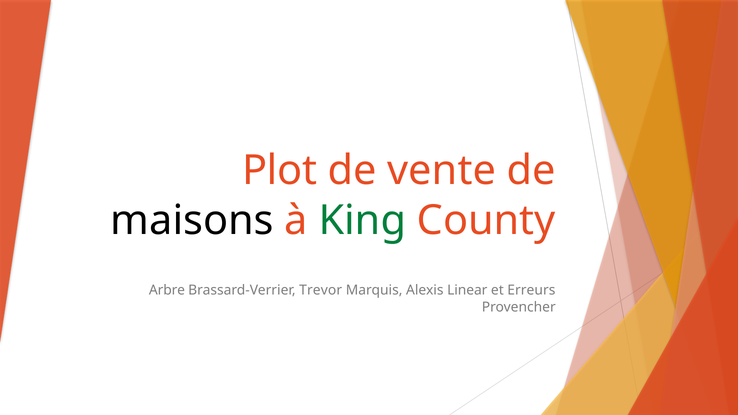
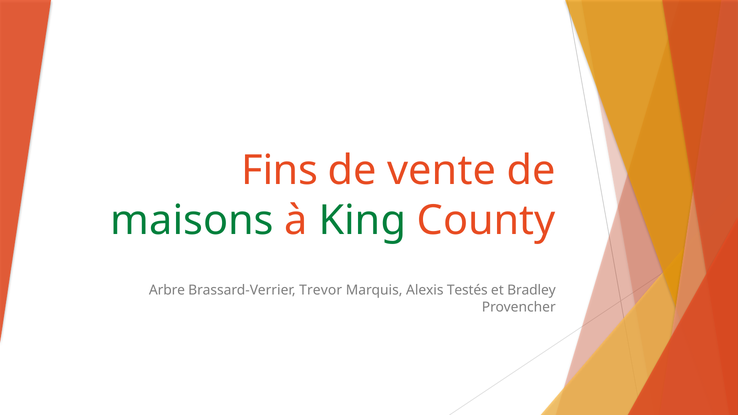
Plot: Plot -> Fins
maisons colour: black -> green
Linear: Linear -> Testés
Erreurs: Erreurs -> Bradley
